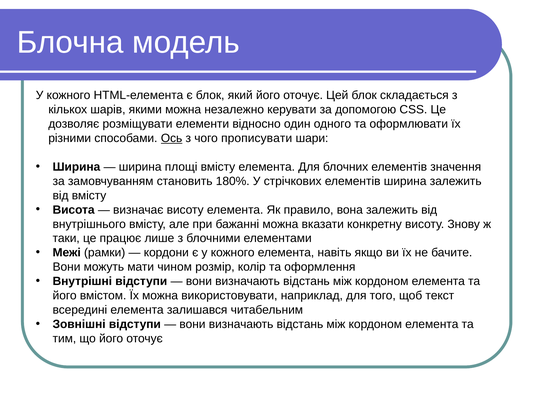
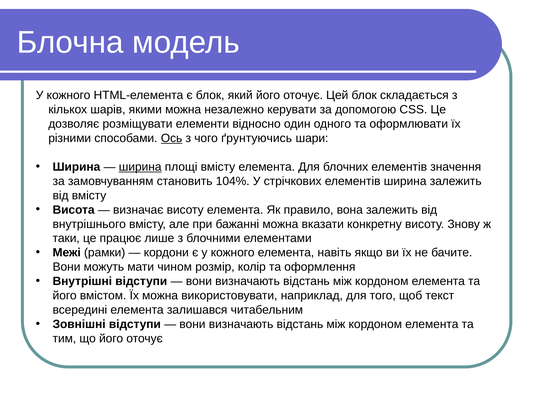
прописувати: прописувати -> ґрунтуючись
ширина at (140, 167) underline: none -> present
180%: 180% -> 104%
